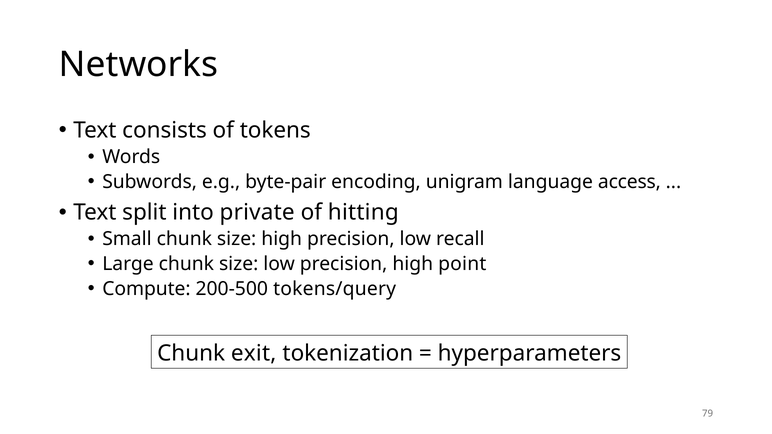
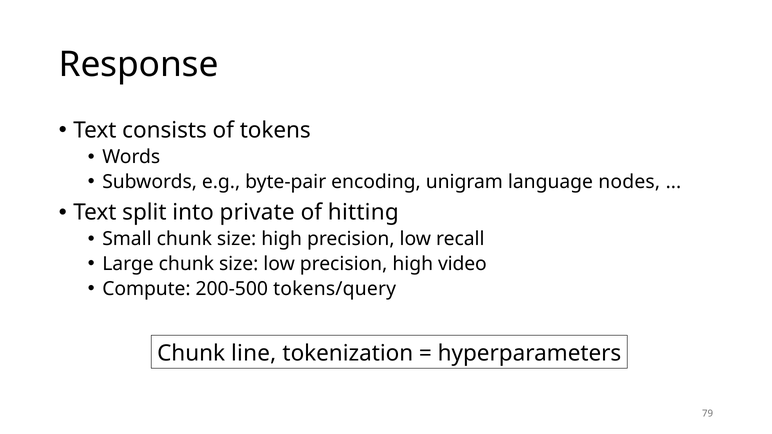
Networks: Networks -> Response
access: access -> nodes
point: point -> video
exit: exit -> line
